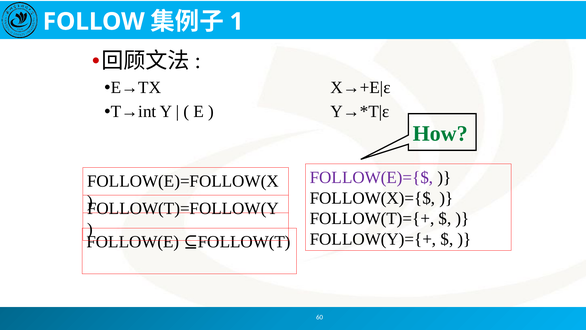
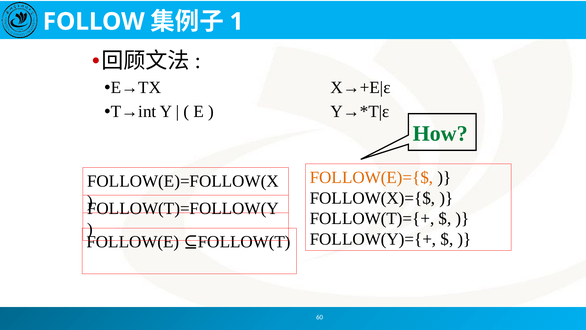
FOLLOW(E)={$ colour: purple -> orange
